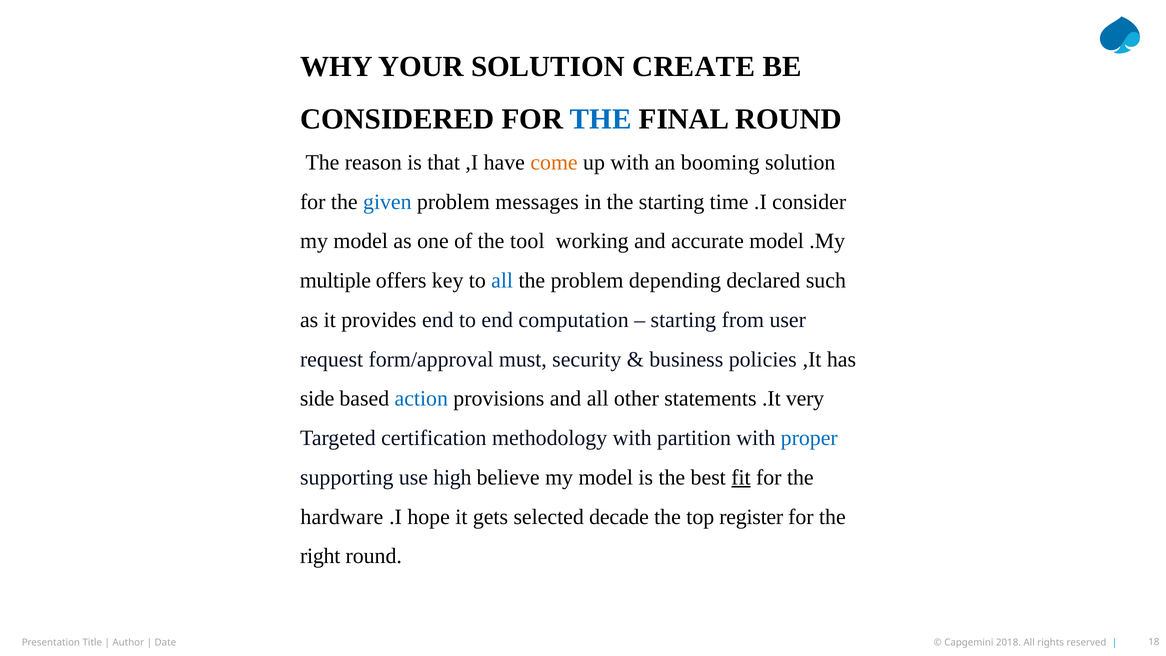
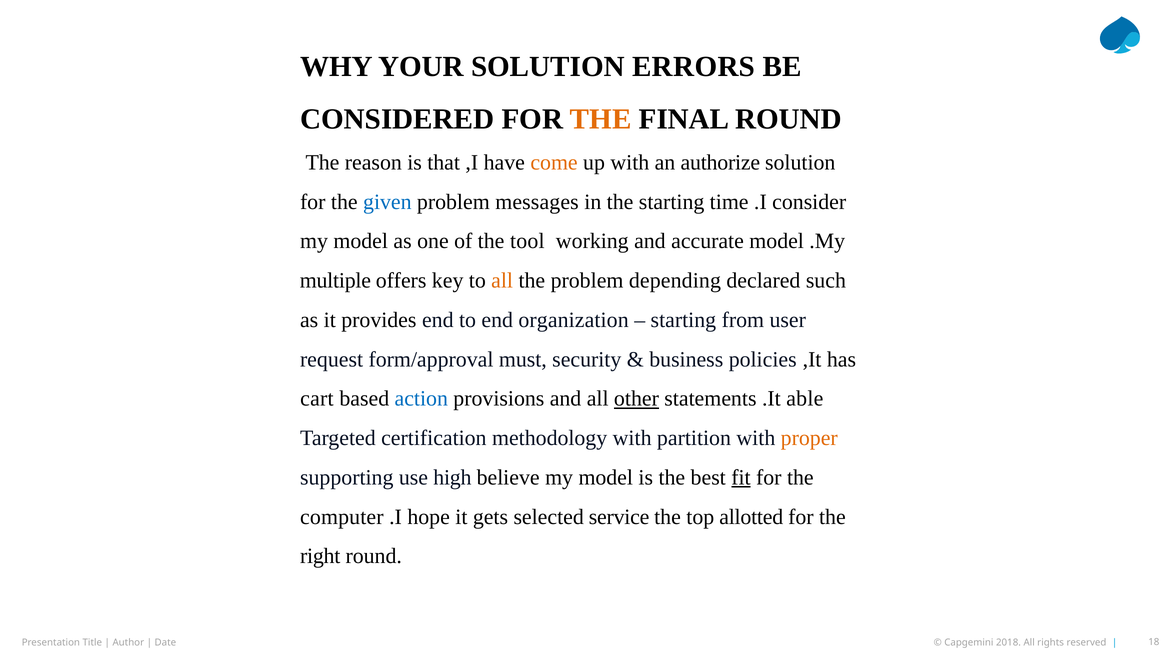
CREATE: CREATE -> ERRORS
THE at (601, 119) colour: blue -> orange
booming: booming -> authorize
all at (502, 281) colour: blue -> orange
computation: computation -> organization
side: side -> cart
other underline: none -> present
very: very -> able
proper colour: blue -> orange
hardware: hardware -> computer
decade: decade -> service
register: register -> allotted
